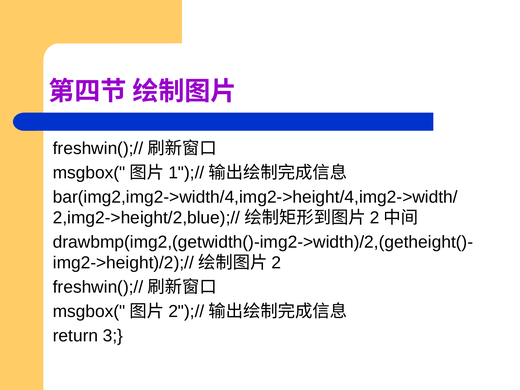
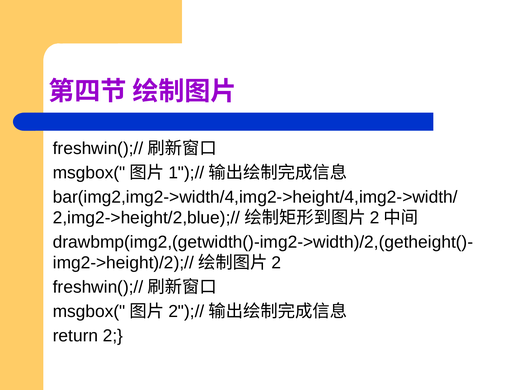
3: 3 -> 2
